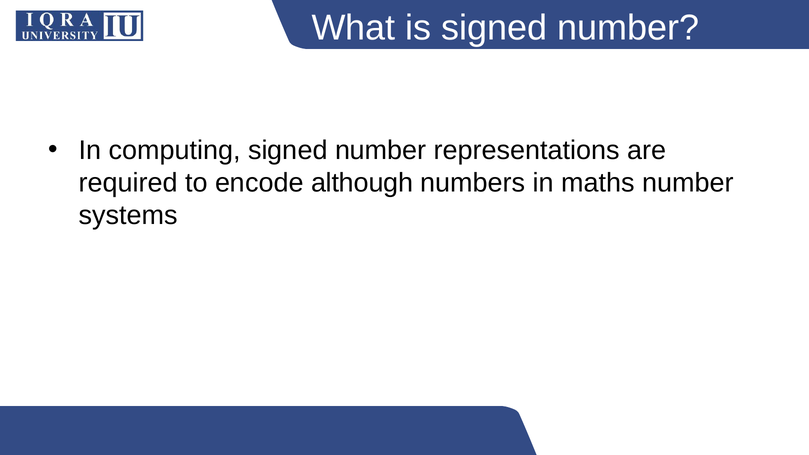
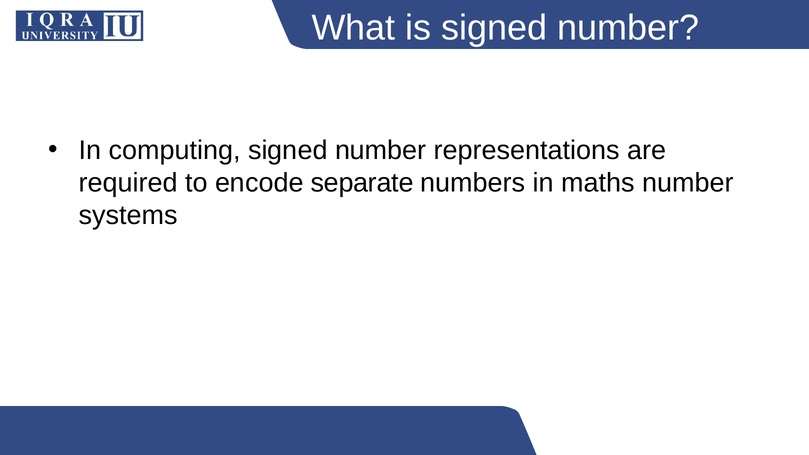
although: although -> separate
